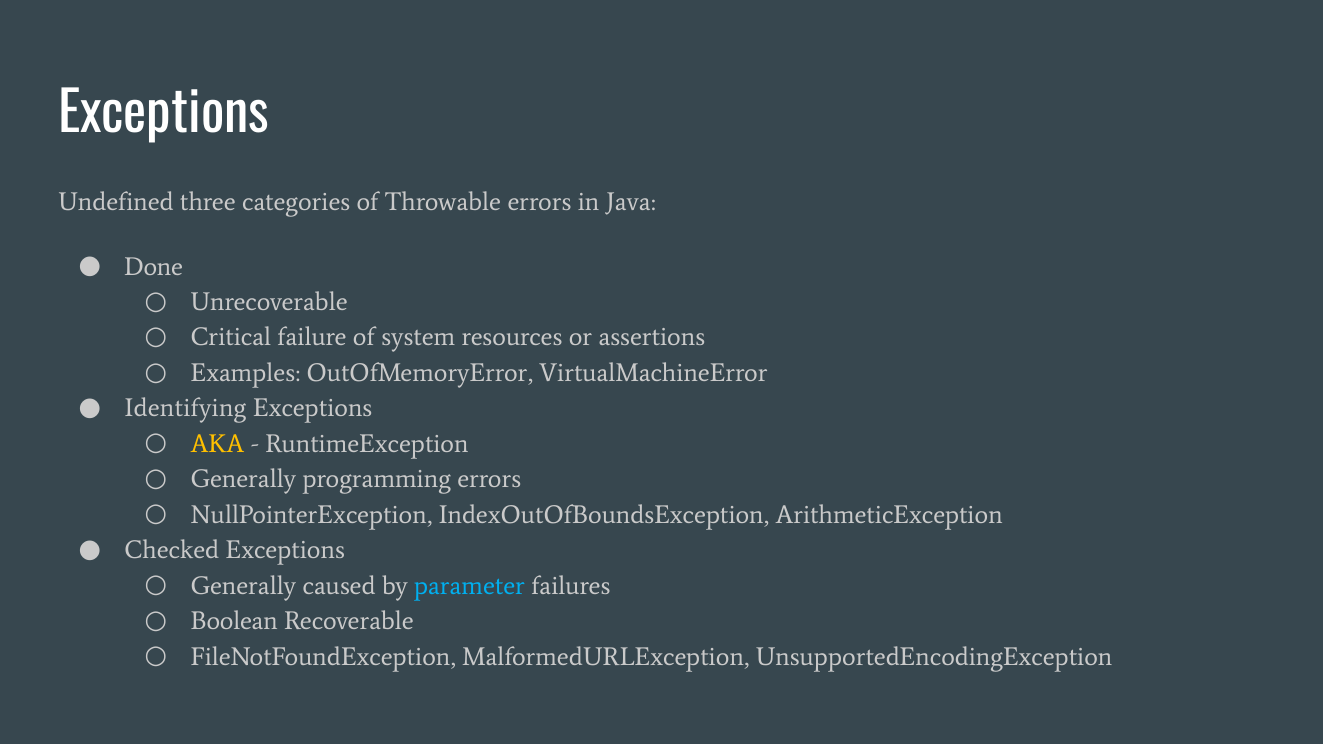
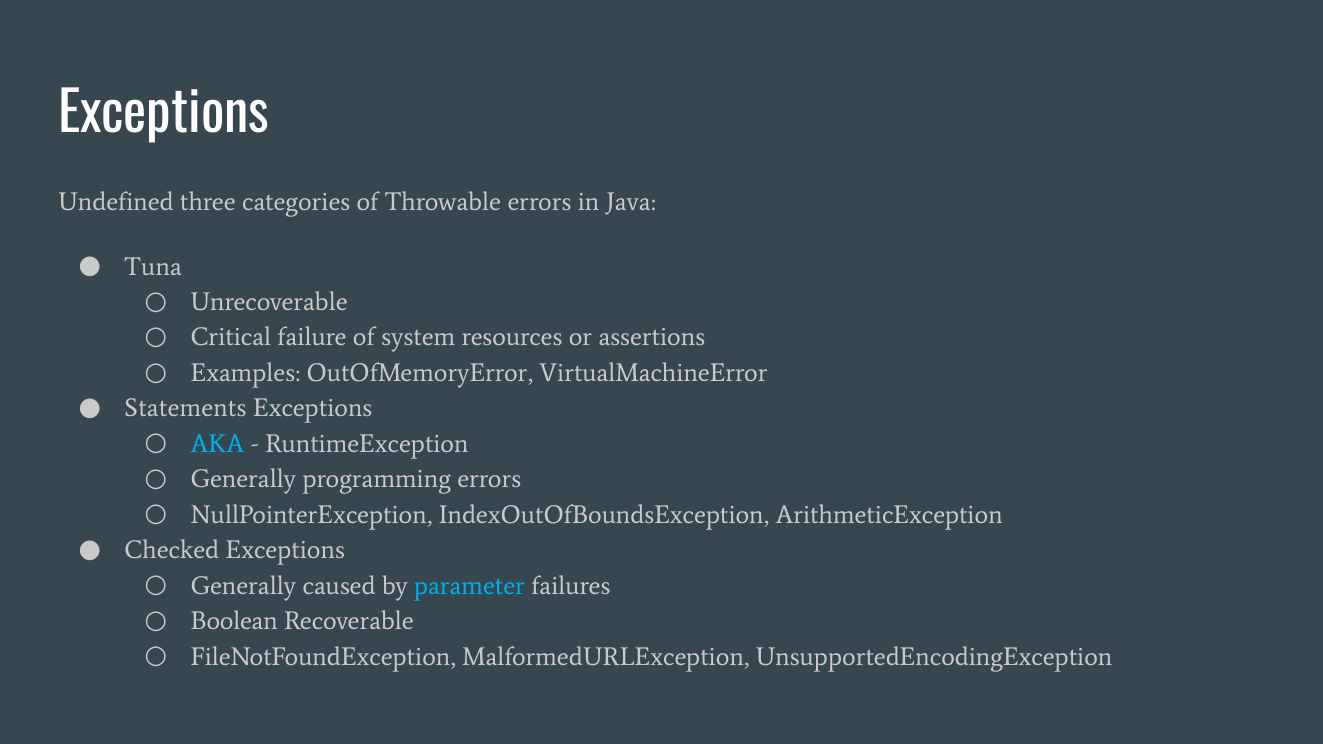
Done: Done -> Tuna
Identifying: Identifying -> Statements
AKA colour: yellow -> light blue
